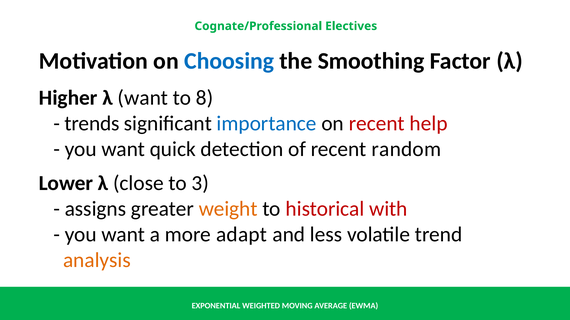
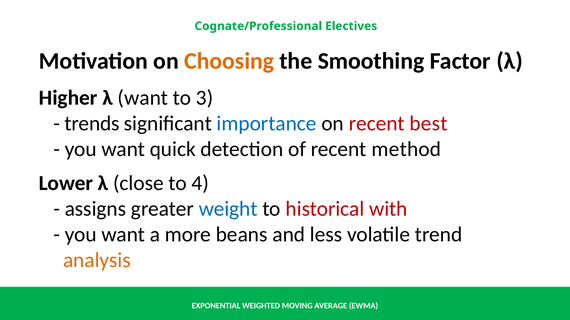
Choosing colour: blue -> orange
8: 8 -> 3
help: help -> best
random: random -> method
3: 3 -> 4
weight colour: orange -> blue
adapt: adapt -> beans
